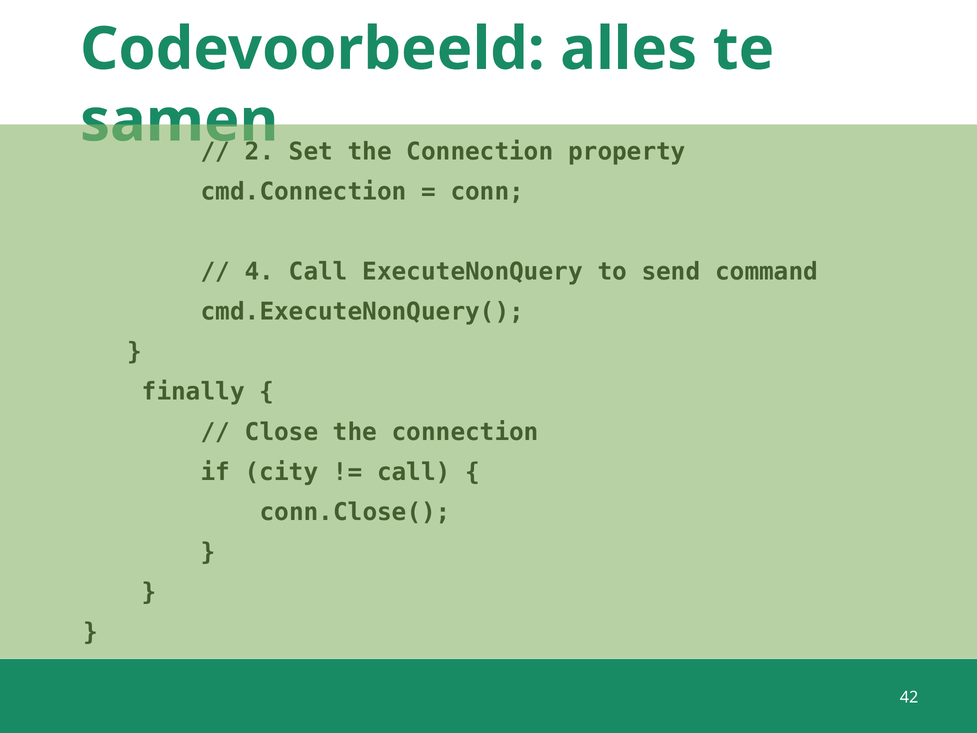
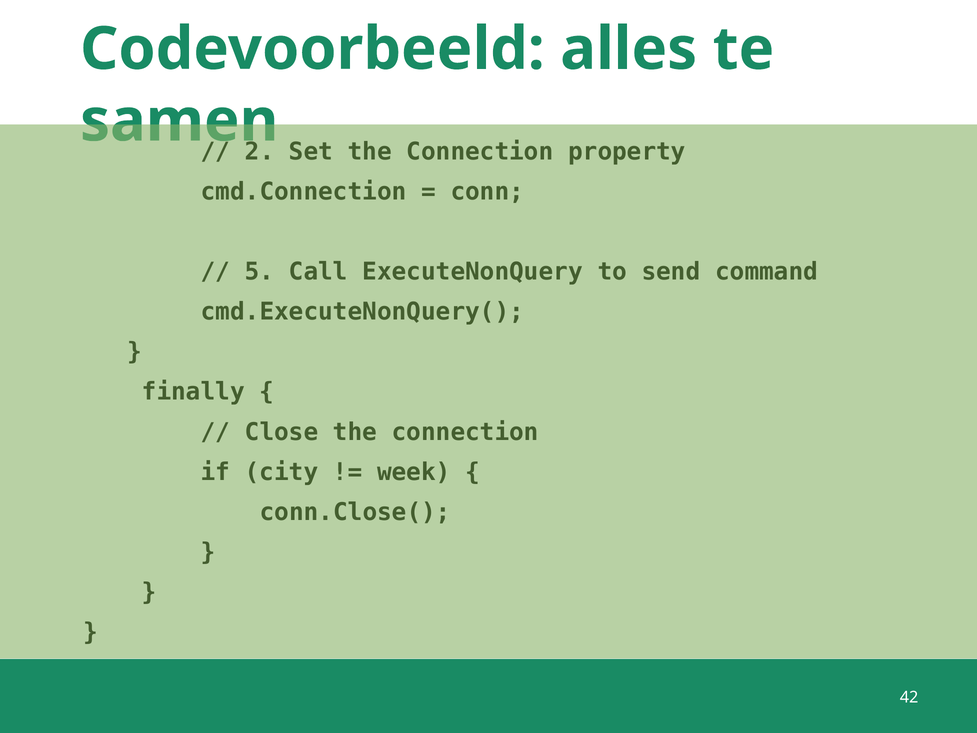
4: 4 -> 5
call at (414, 472): call -> week
